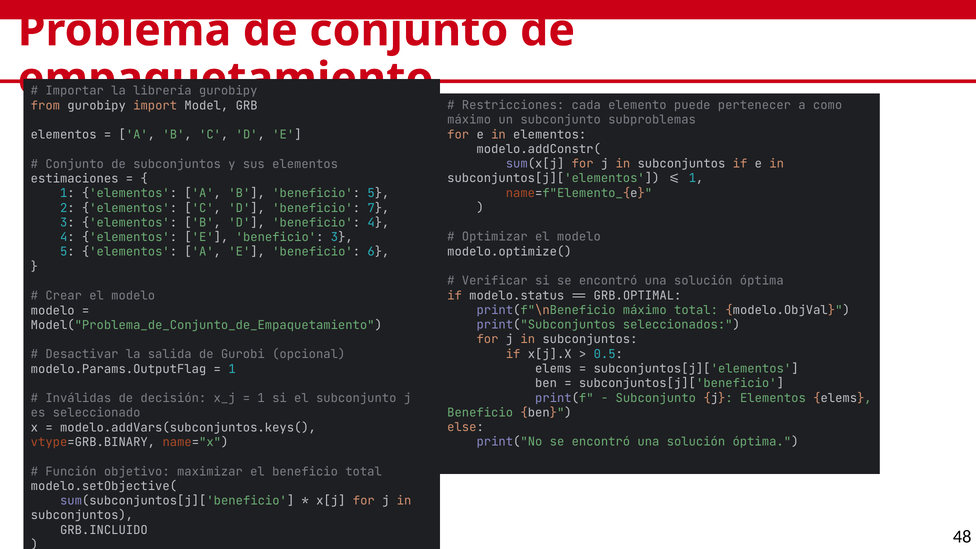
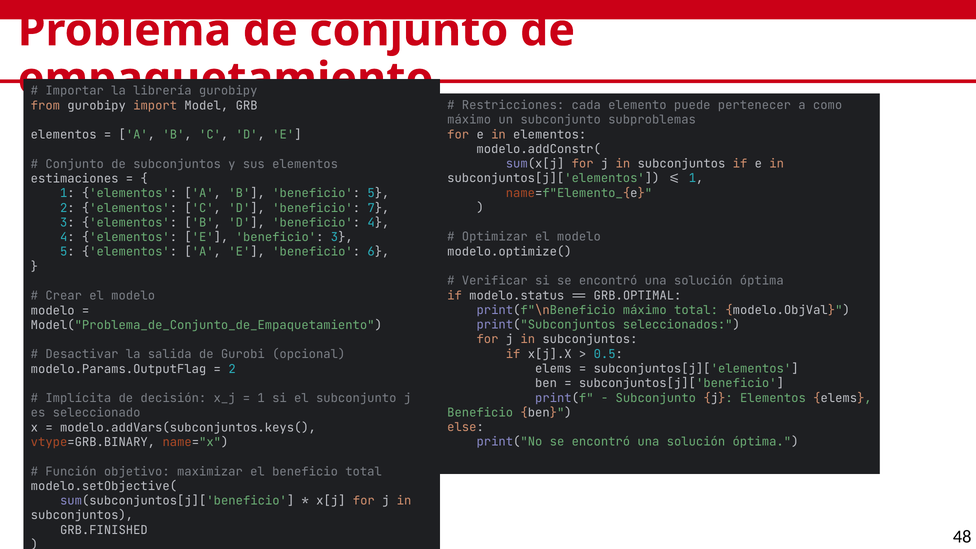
1 at (232, 369): 1 -> 2
Inválidas: Inválidas -> Implícita
GRB.INCLUIDO: GRB.INCLUIDO -> GRB.FINISHED
